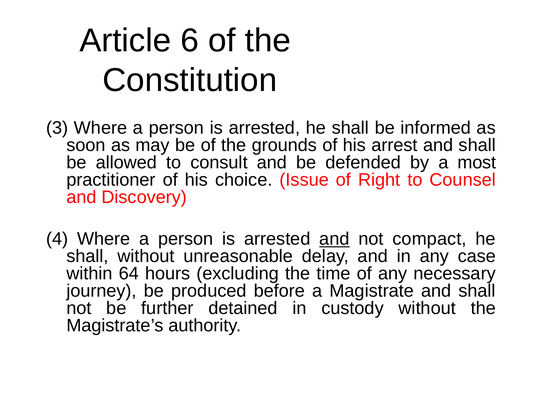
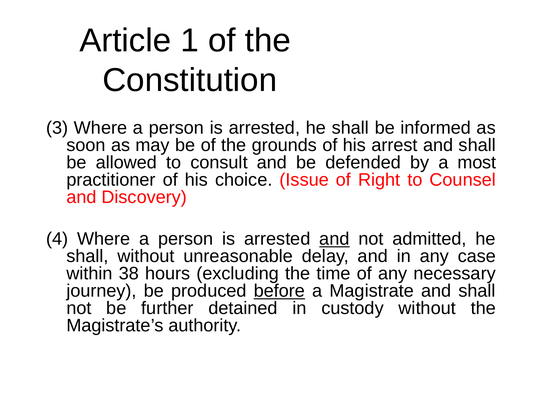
6: 6 -> 1
compact: compact -> admitted
64: 64 -> 38
before underline: none -> present
